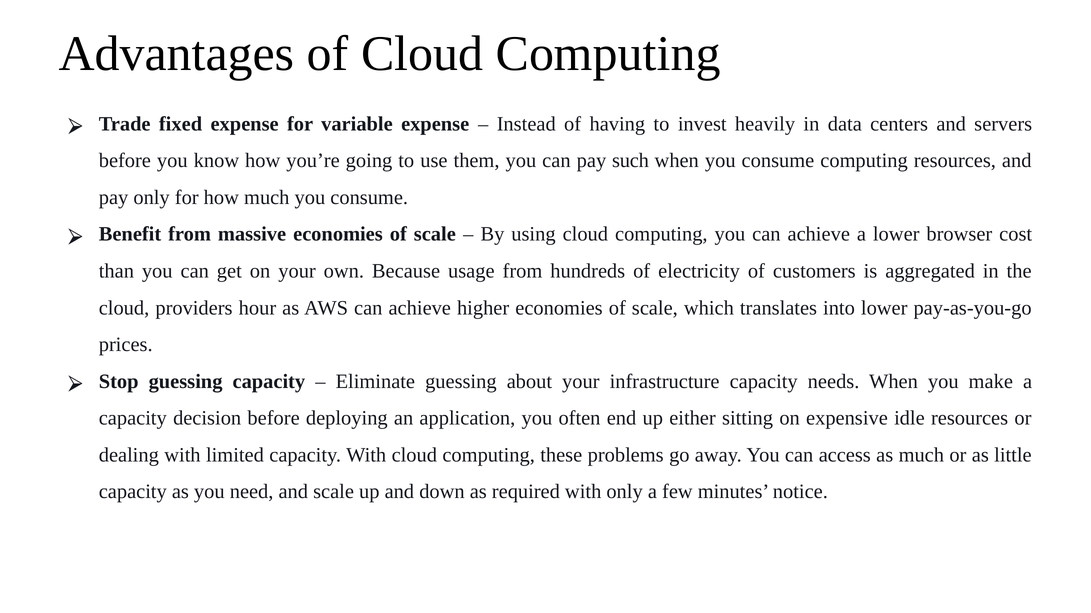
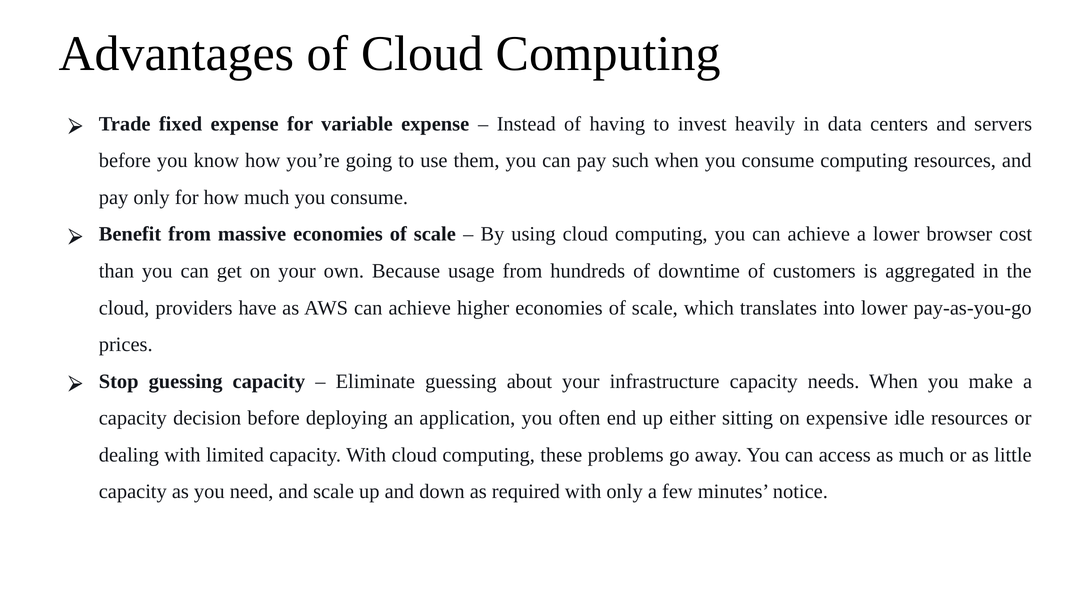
electricity: electricity -> downtime
hour: hour -> have
